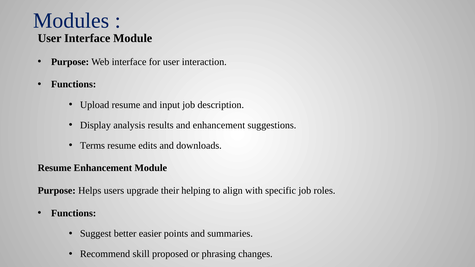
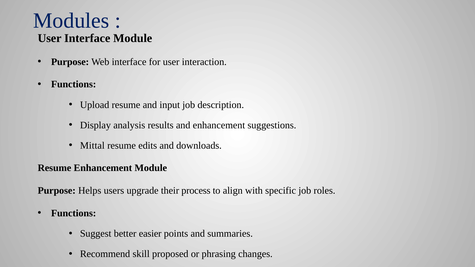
Terms: Terms -> Mittal
helping: helping -> process
